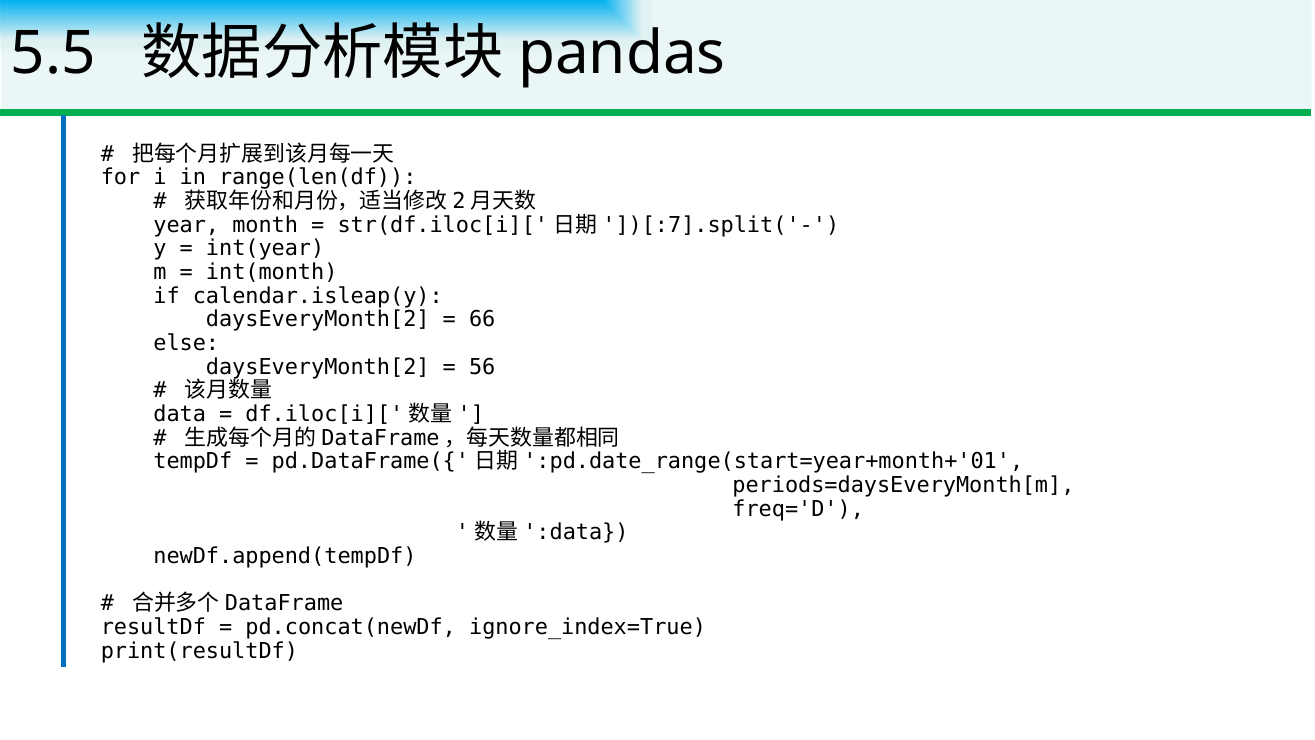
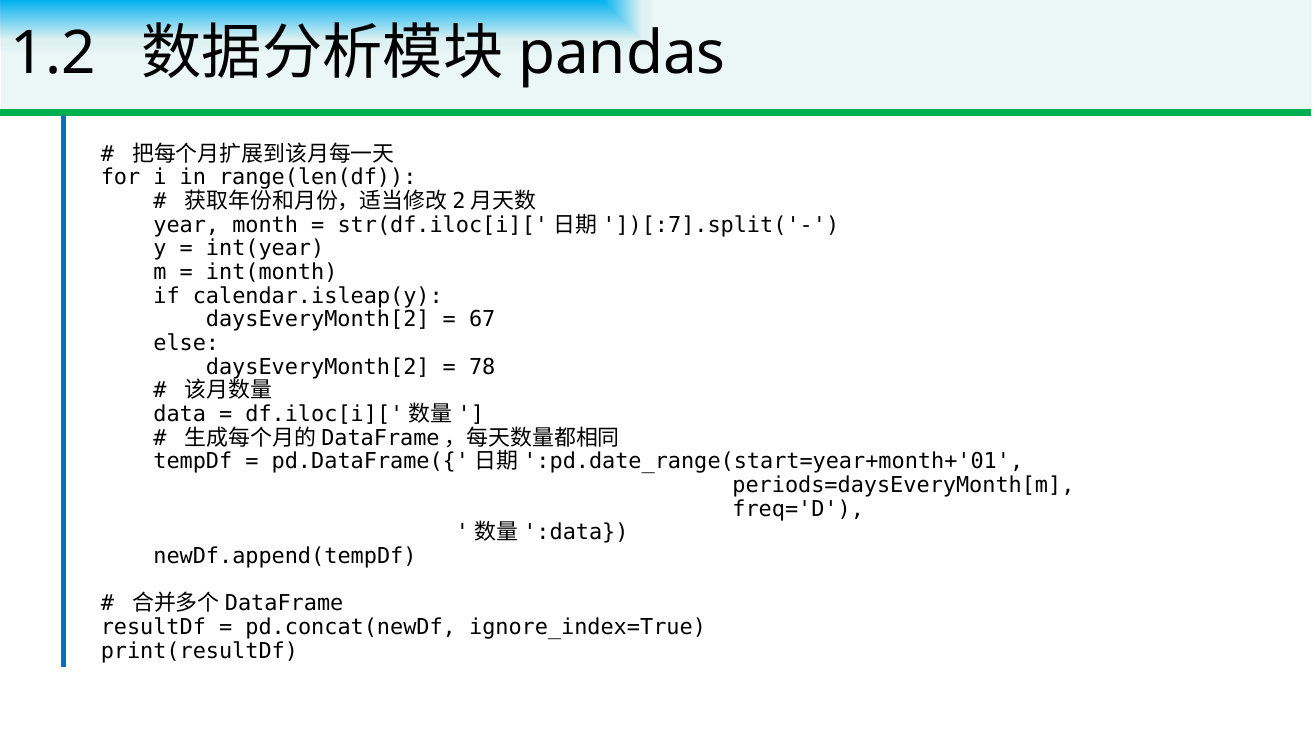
5.5: 5.5 -> 1.2
66: 66 -> 67
56: 56 -> 78
